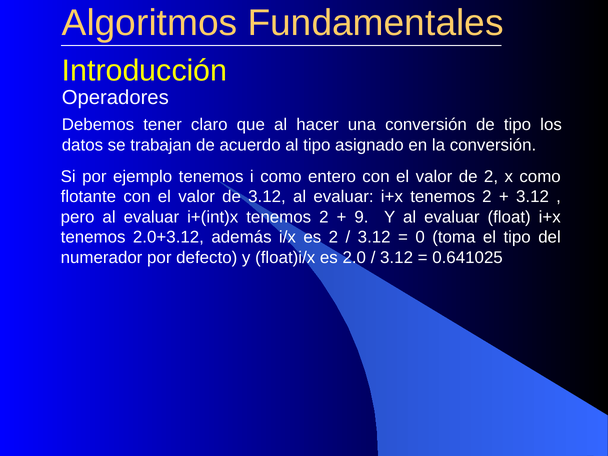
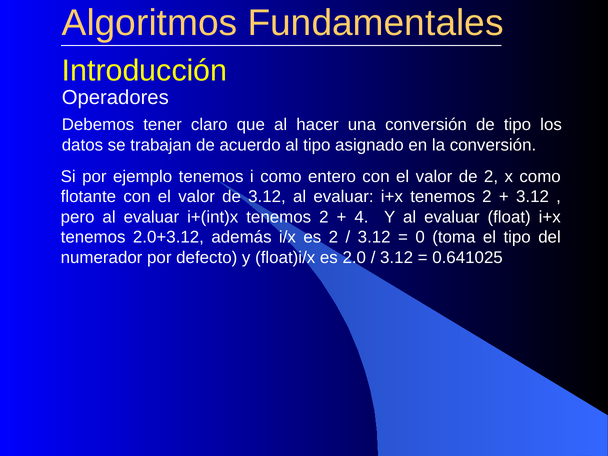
9: 9 -> 4
